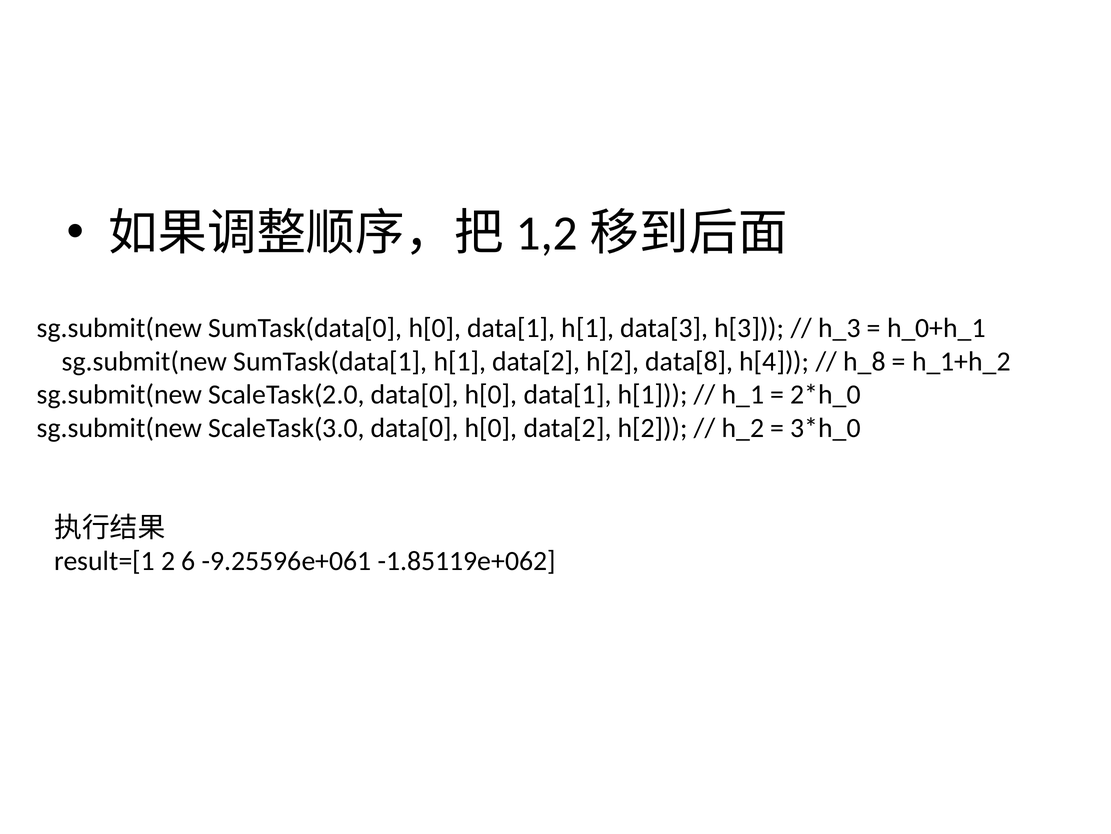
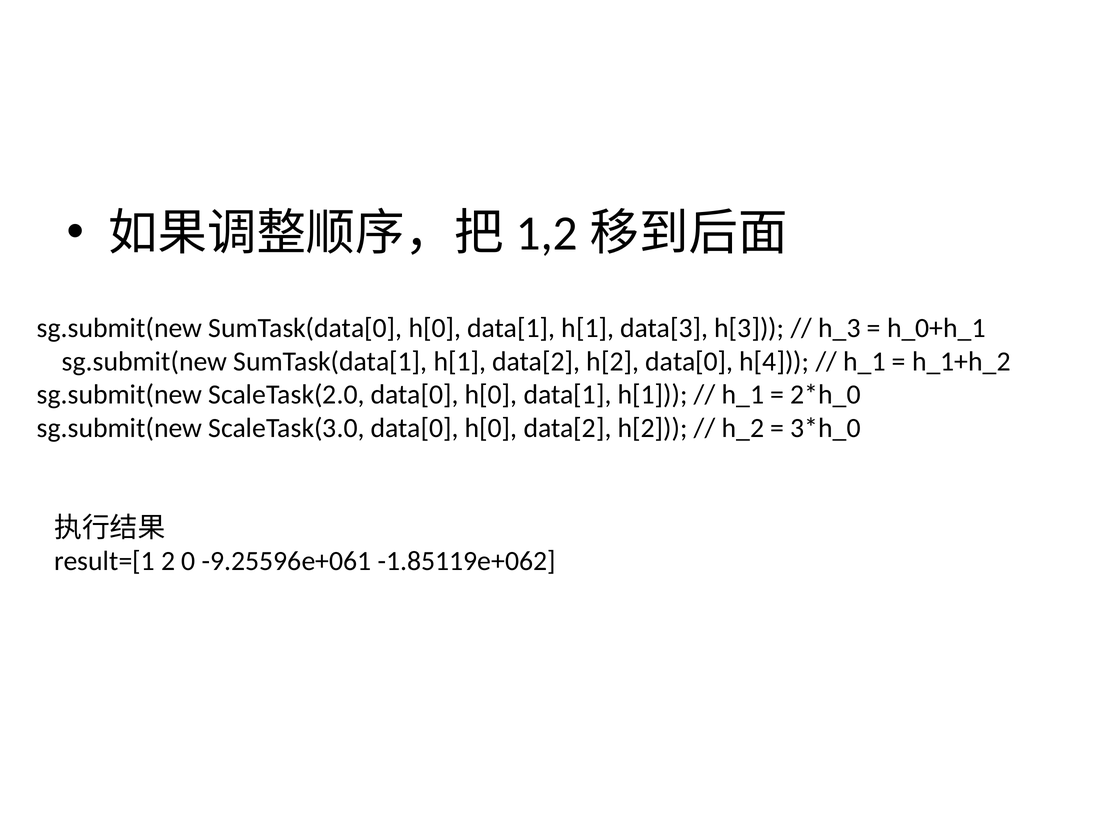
h[2 data[8: data[8 -> data[0
h_8 at (864, 361): h_8 -> h_1
6: 6 -> 0
